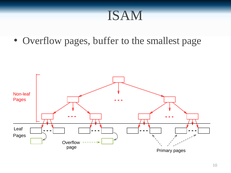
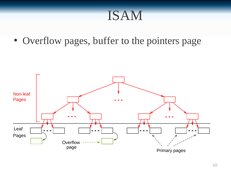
smallest: smallest -> pointers
